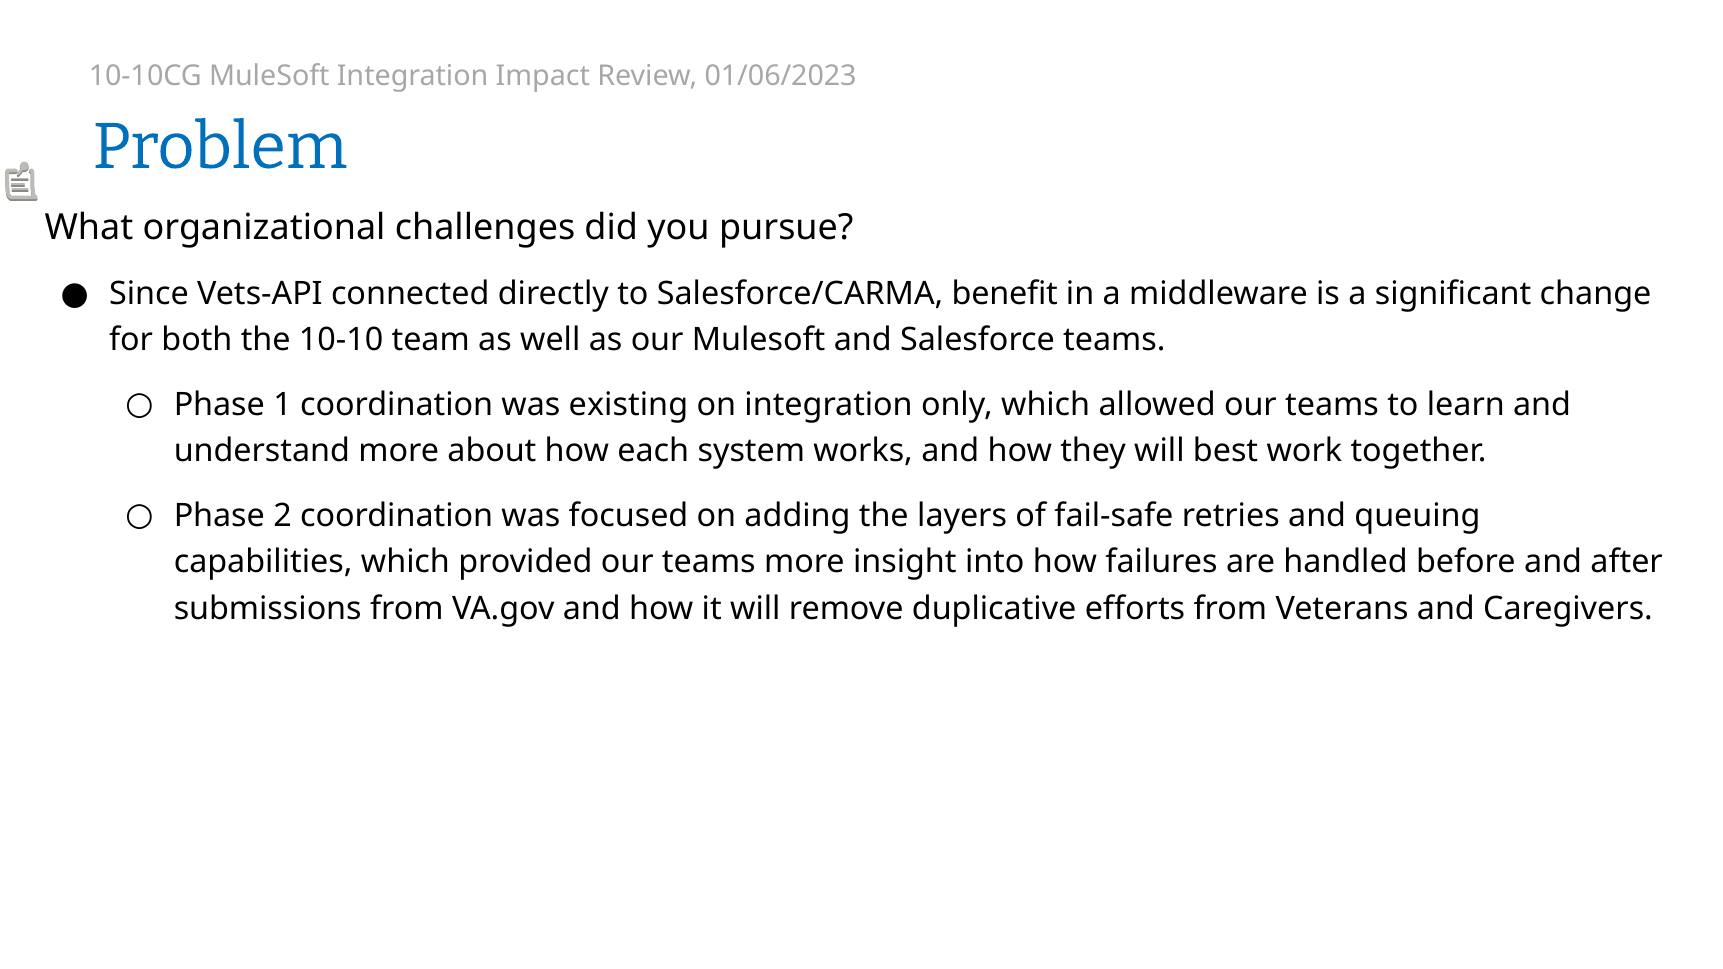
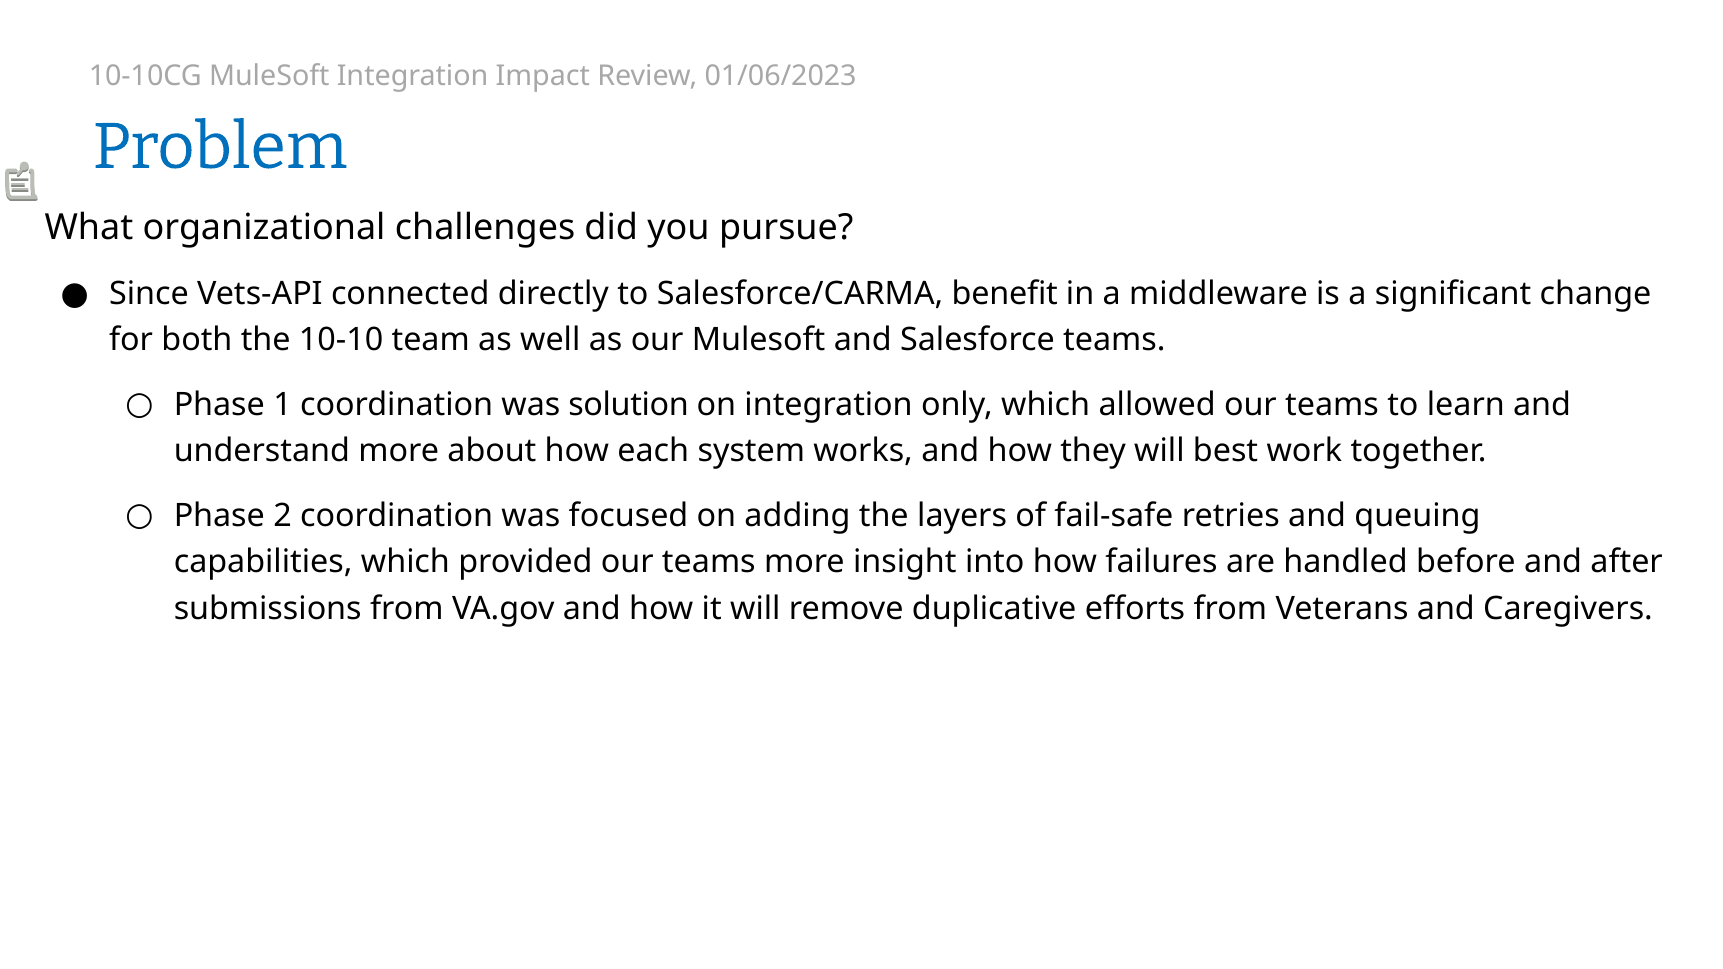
existing: existing -> solution
